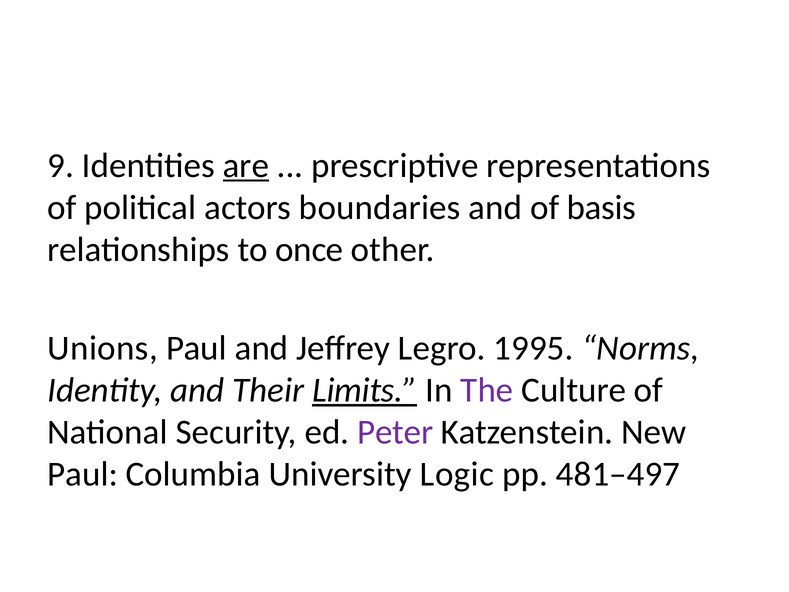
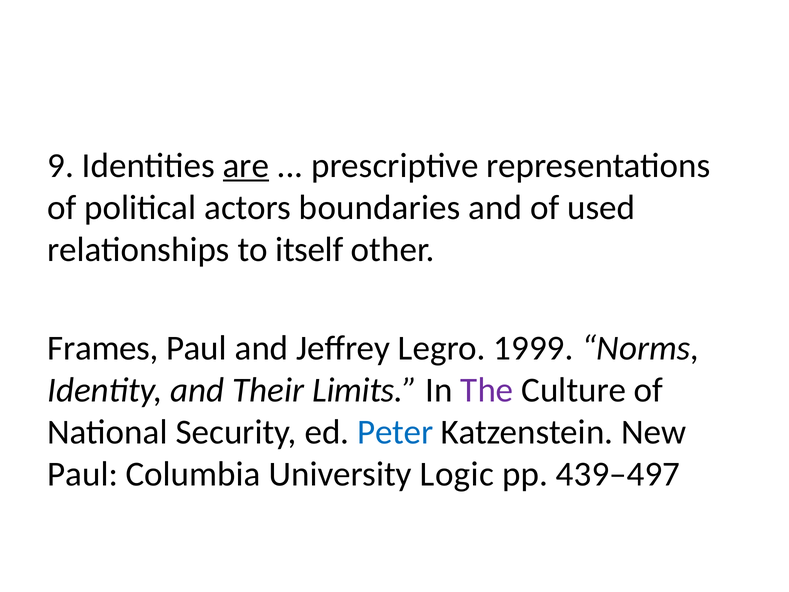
basis: basis -> used
once: once -> itself
Unions: Unions -> Frames
1995: 1995 -> 1999
Limits underline: present -> none
Peter colour: purple -> blue
481–497: 481–497 -> 439–497
